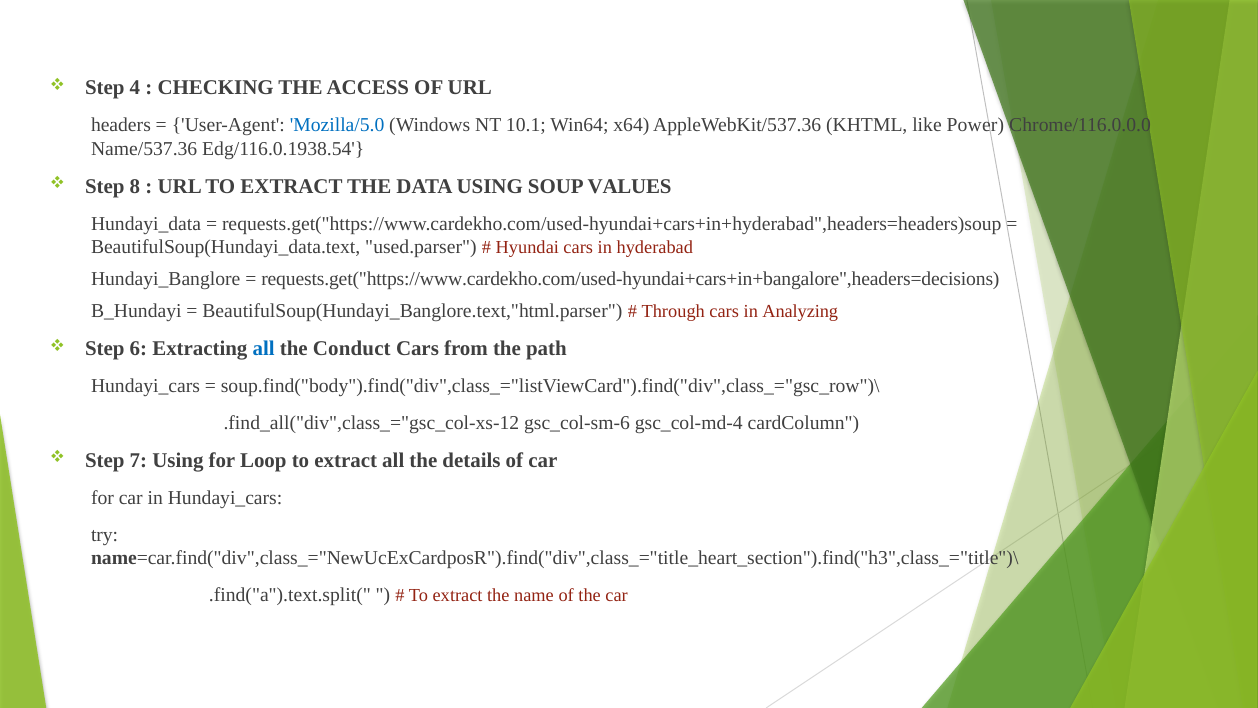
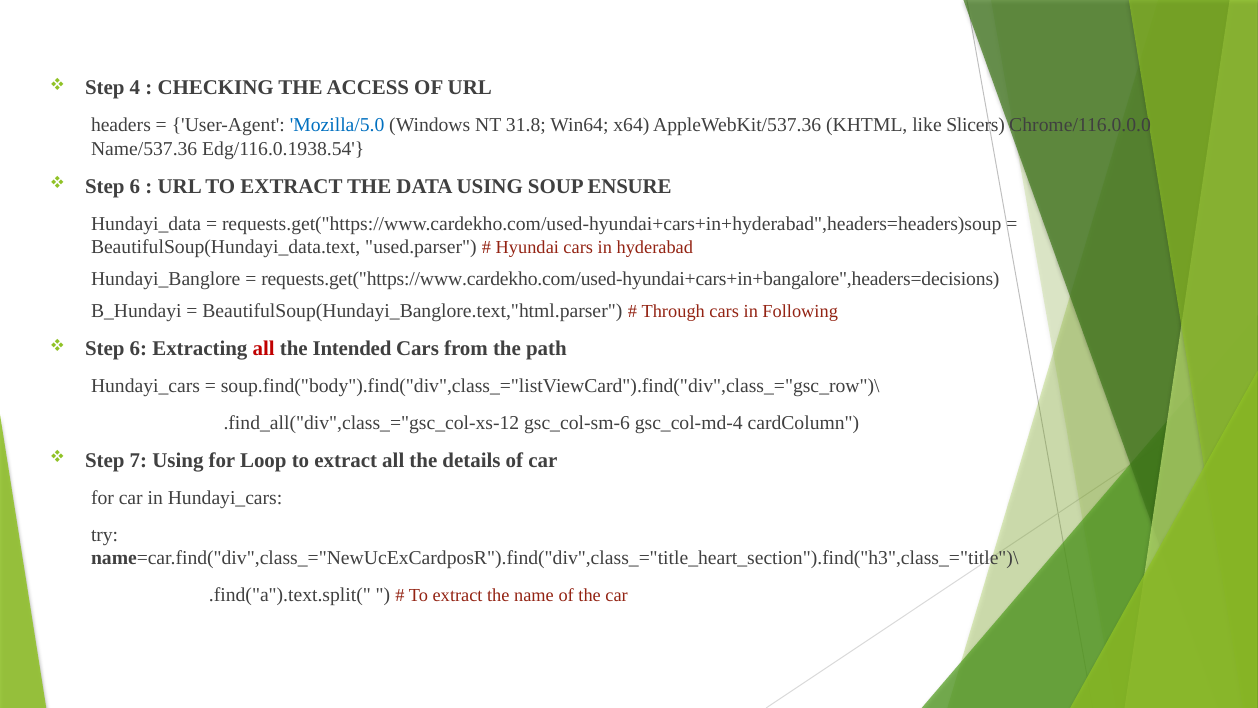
10.1: 10.1 -> 31.8
Power: Power -> Slicers
8 at (135, 186): 8 -> 6
VALUES: VALUES -> ENSURE
Analyzing: Analyzing -> Following
all at (264, 348) colour: blue -> red
Conduct: Conduct -> Intended
